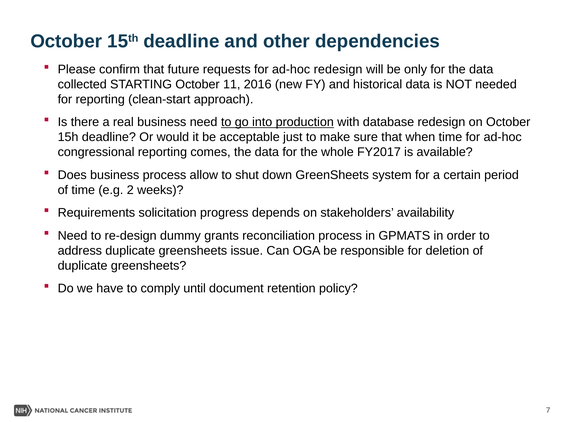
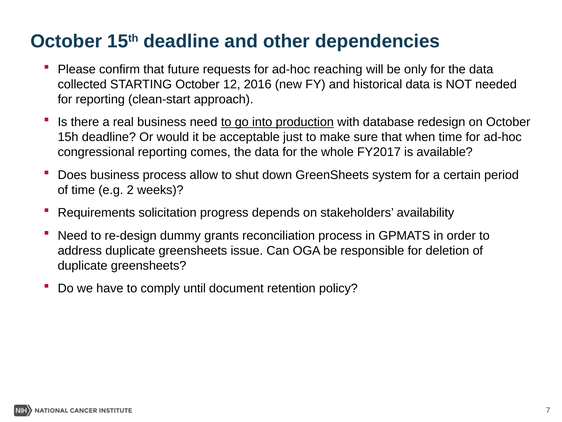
ad-hoc redesign: redesign -> reaching
11: 11 -> 12
